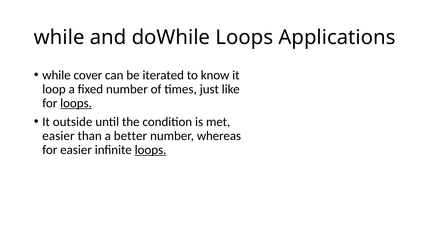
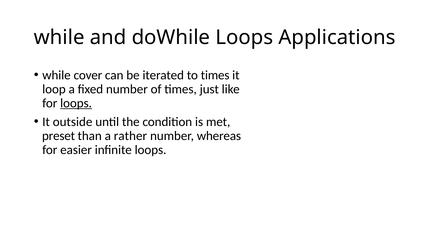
to know: know -> times
easier at (58, 136): easier -> preset
better: better -> rather
loops at (151, 150) underline: present -> none
